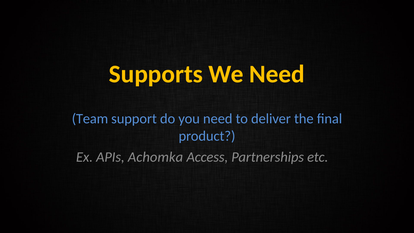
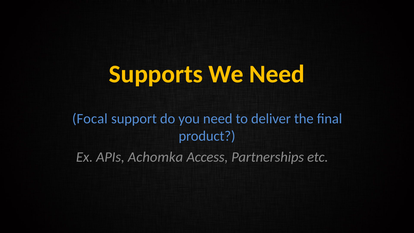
Team: Team -> Focal
